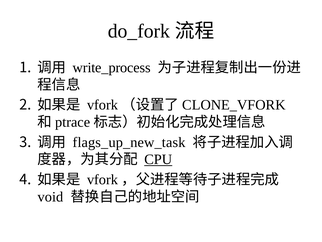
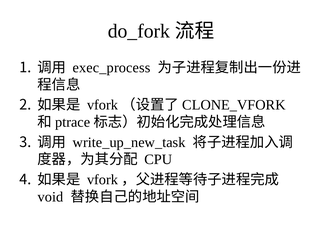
write_process: write_process -> exec_process
flags_up_new_task: flags_up_new_task -> write_up_new_task
CPU underline: present -> none
